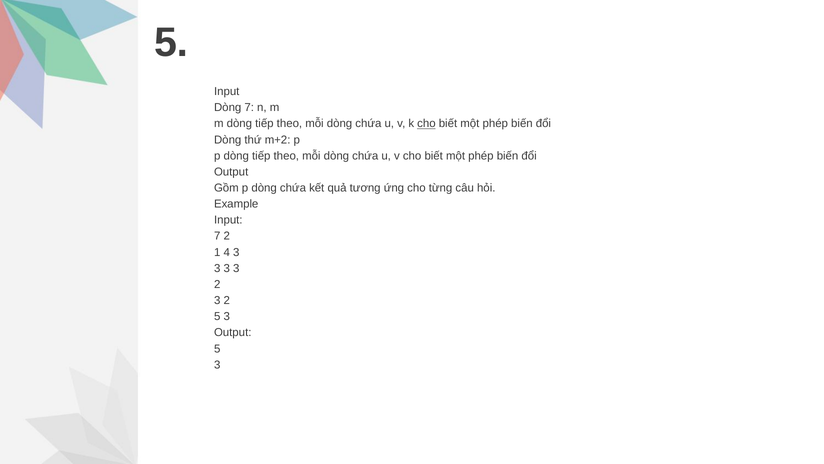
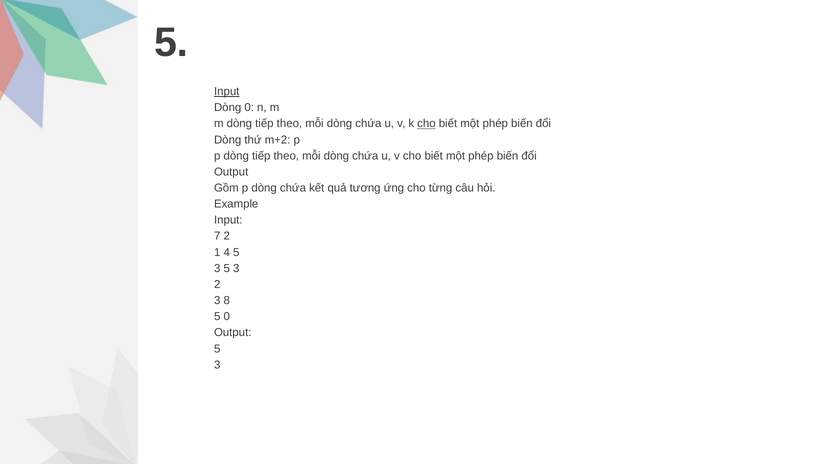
Input at (227, 91) underline: none -> present
Dòng 7: 7 -> 0
4 3: 3 -> 5
3 at (227, 268): 3 -> 5
2 at (227, 300): 2 -> 8
3 at (227, 316): 3 -> 0
